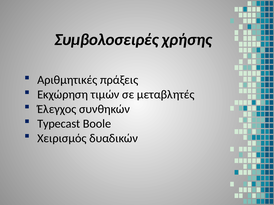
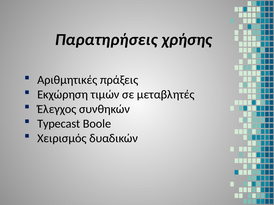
Συμβολοσειρές: Συμβολοσειρές -> Παρατηρήσεις
